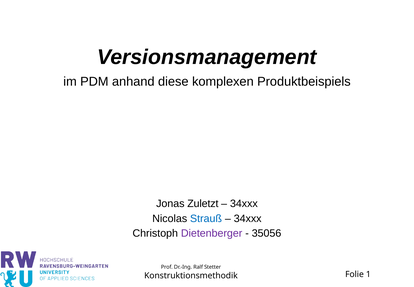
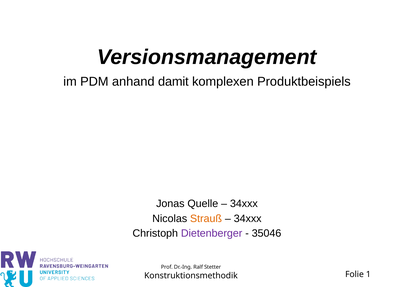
diese: diese -> damit
Zuletzt: Zuletzt -> Quelle
Strauß colour: blue -> orange
35056: 35056 -> 35046
